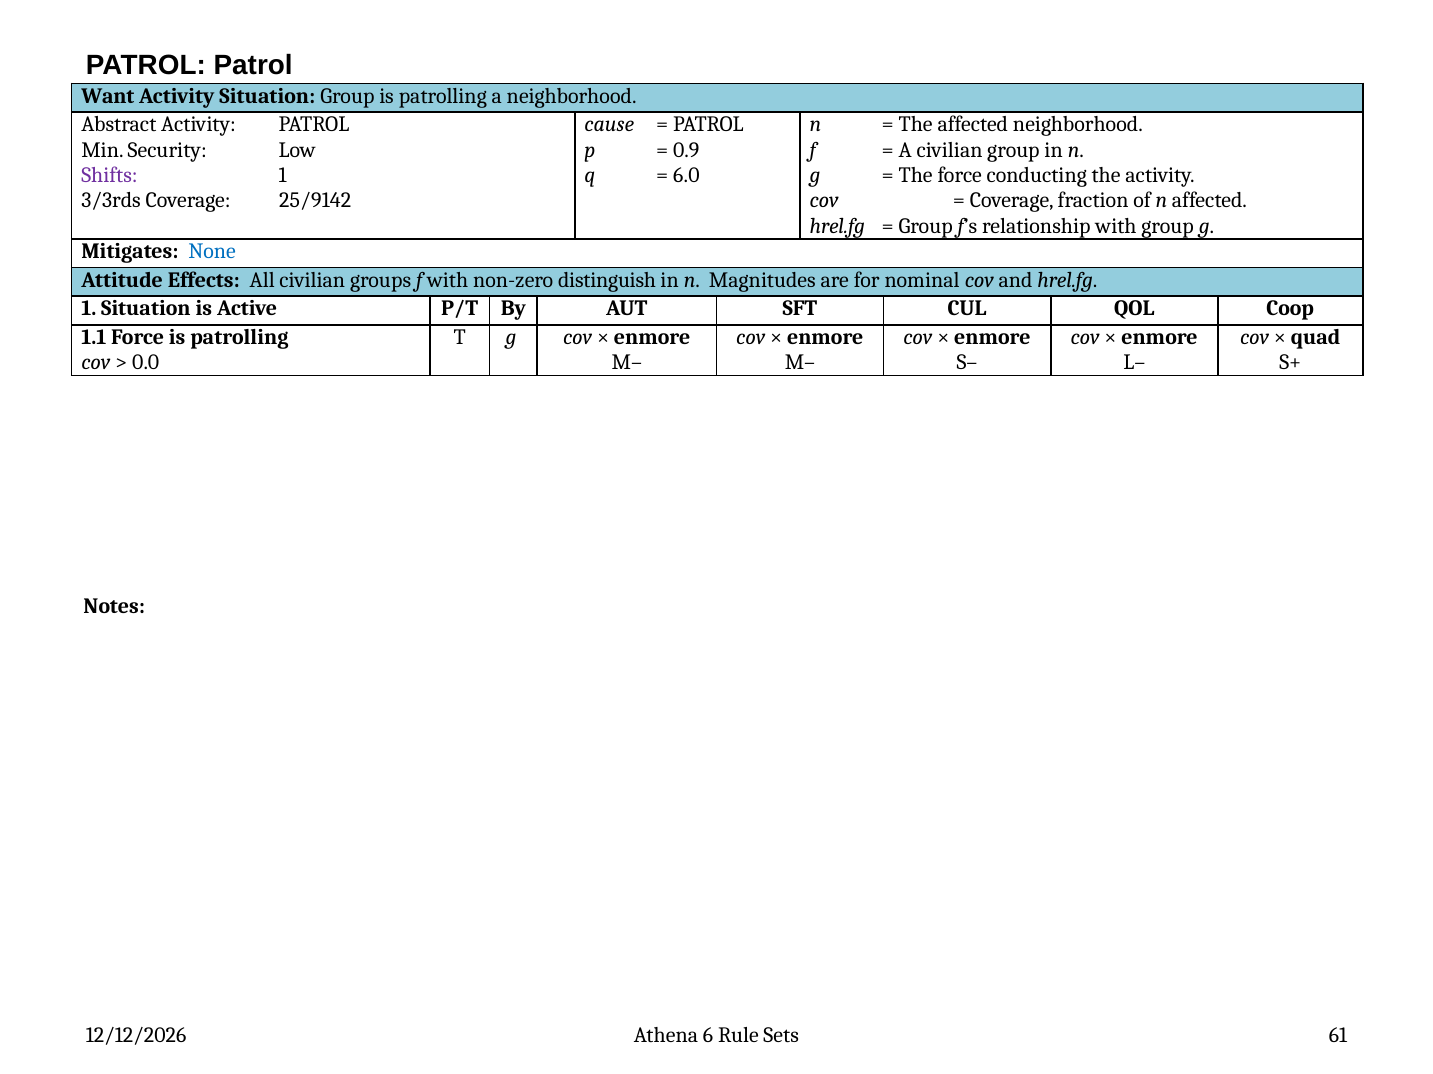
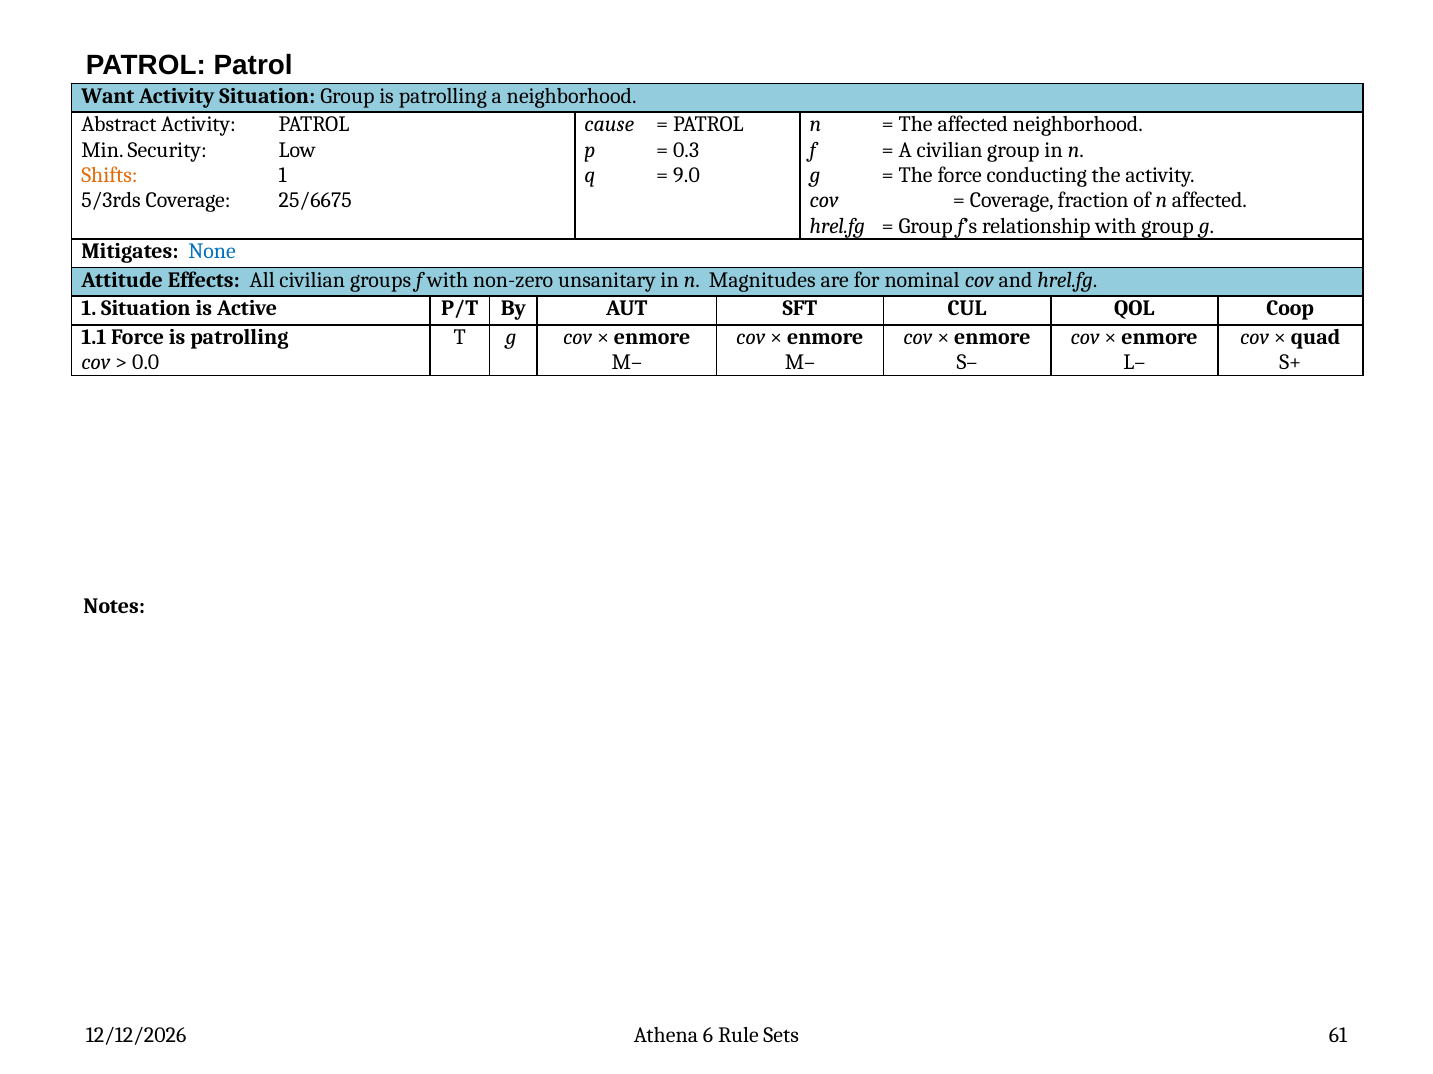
0.9: 0.9 -> 0.3
Shifts colour: purple -> orange
6.0: 6.0 -> 9.0
3/3rds: 3/3rds -> 5/3rds
25/9142: 25/9142 -> 25/6675
distinguish: distinguish -> unsanitary
